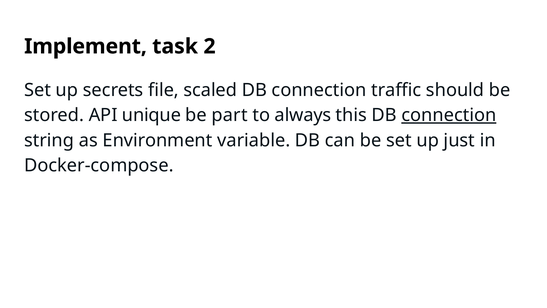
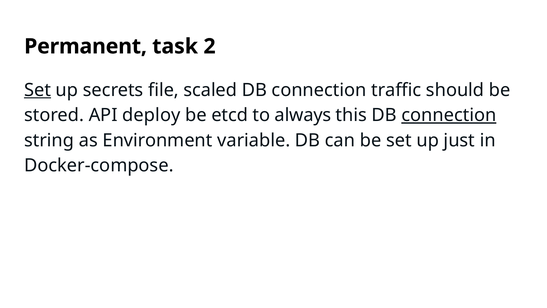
Implement: Implement -> Permanent
Set at (38, 90) underline: none -> present
unique: unique -> deploy
part: part -> etcd
